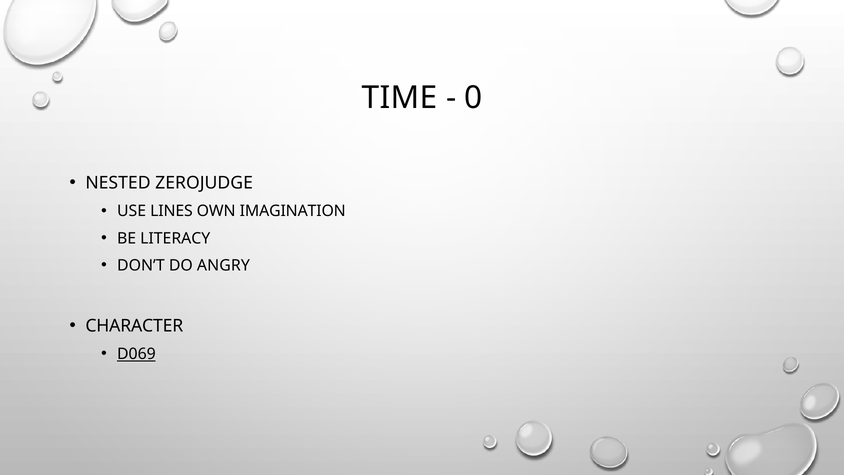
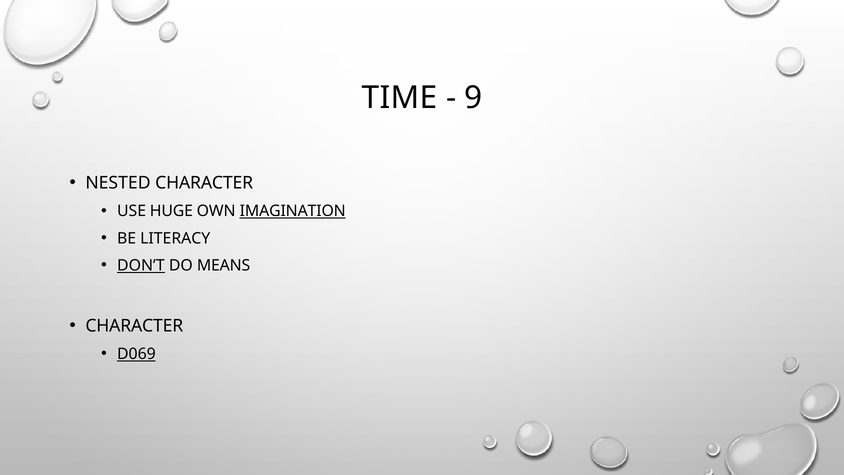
0: 0 -> 9
NESTED ZEROJUDGE: ZEROJUDGE -> CHARACTER
LINES: LINES -> HUGE
IMAGINATION underline: none -> present
DON’T underline: none -> present
ANGRY: ANGRY -> MEANS
